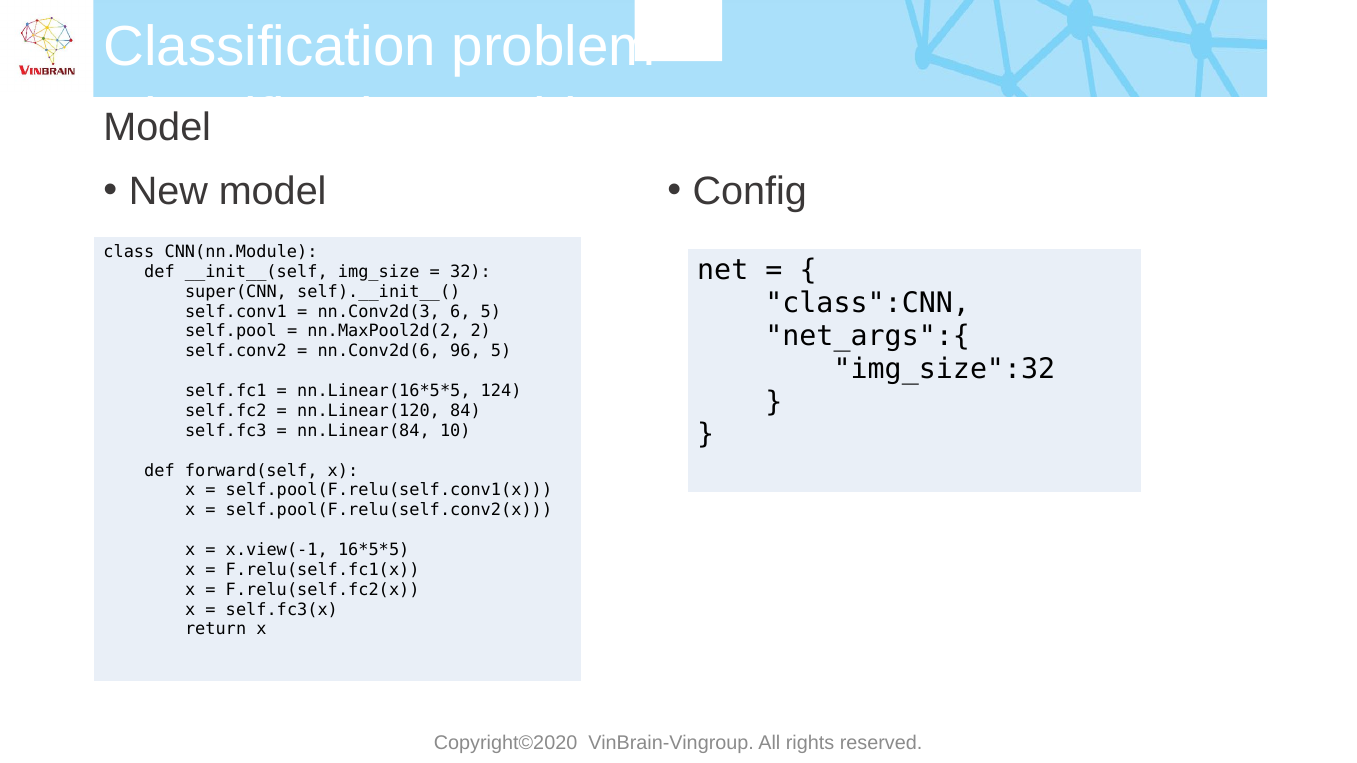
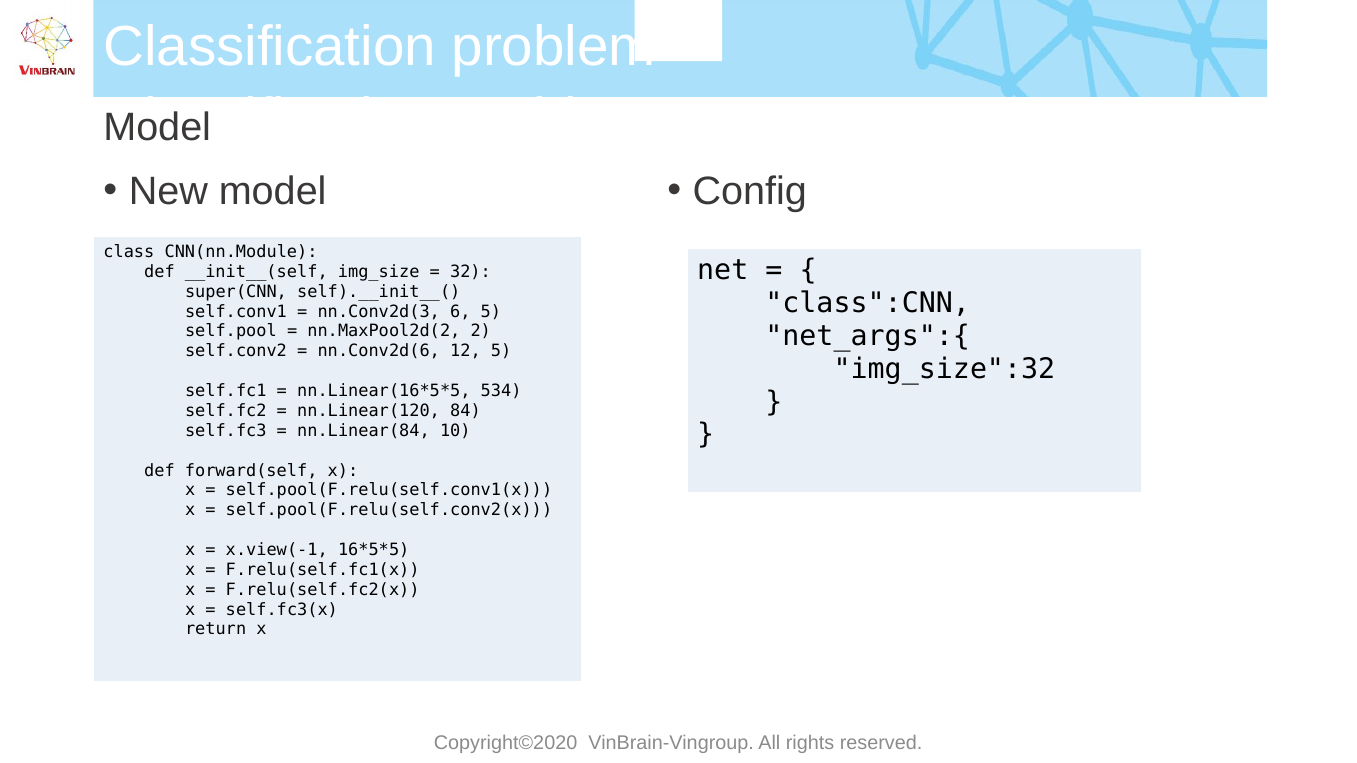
96: 96 -> 12
124: 124 -> 534
